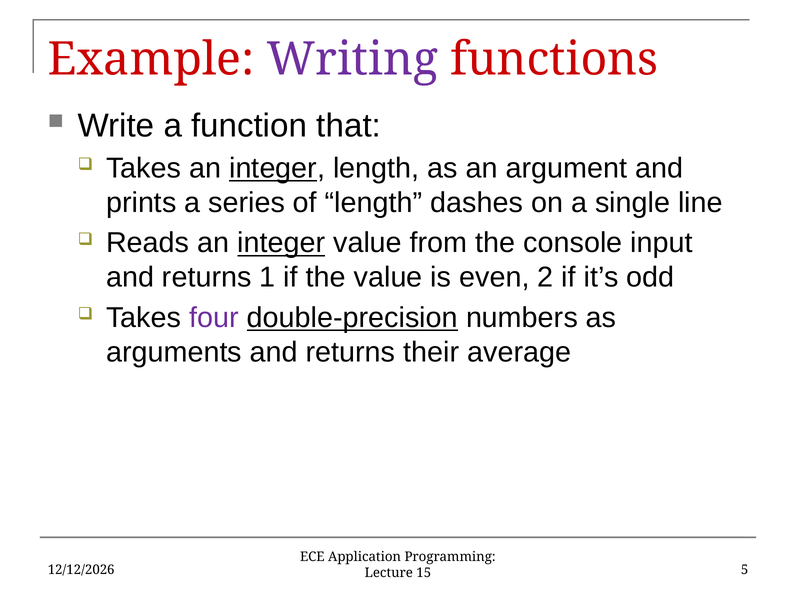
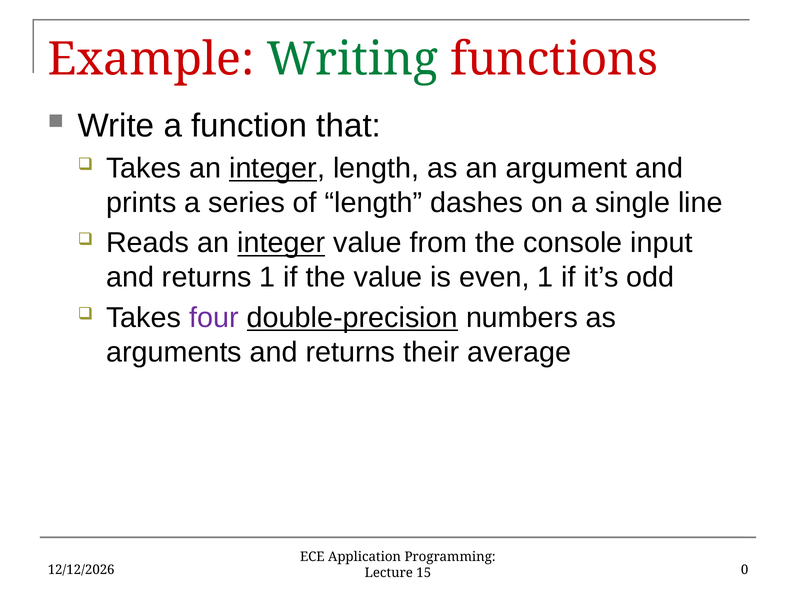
Writing colour: purple -> green
even 2: 2 -> 1
5: 5 -> 0
